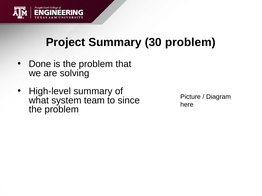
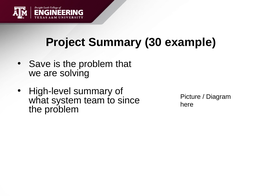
30 problem: problem -> example
Done: Done -> Save
